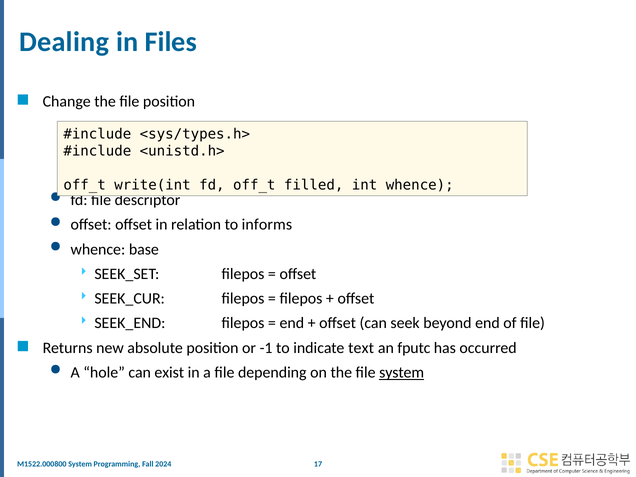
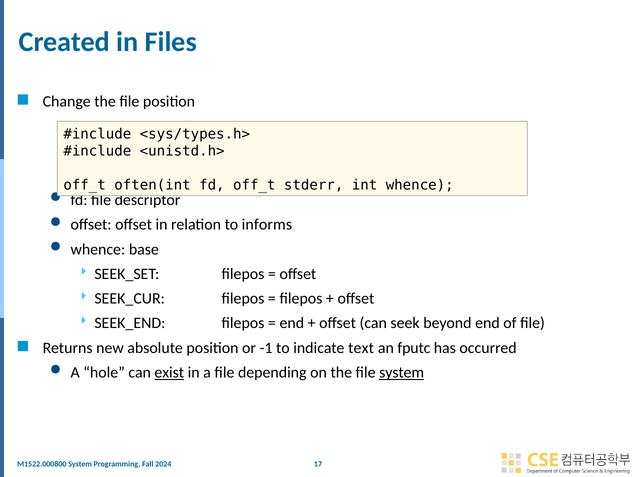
Dealing: Dealing -> Created
write(int: write(int -> often(int
filled: filled -> stderr
exist underline: none -> present
